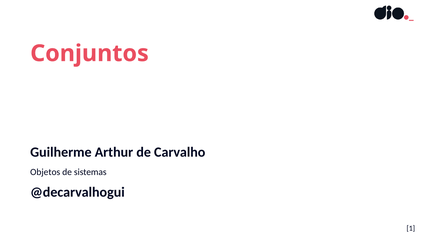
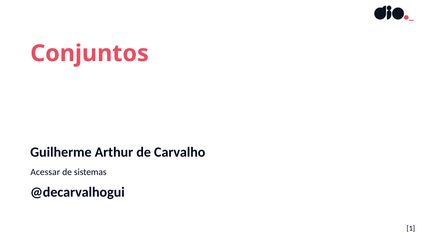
Objetos: Objetos -> Acessar
